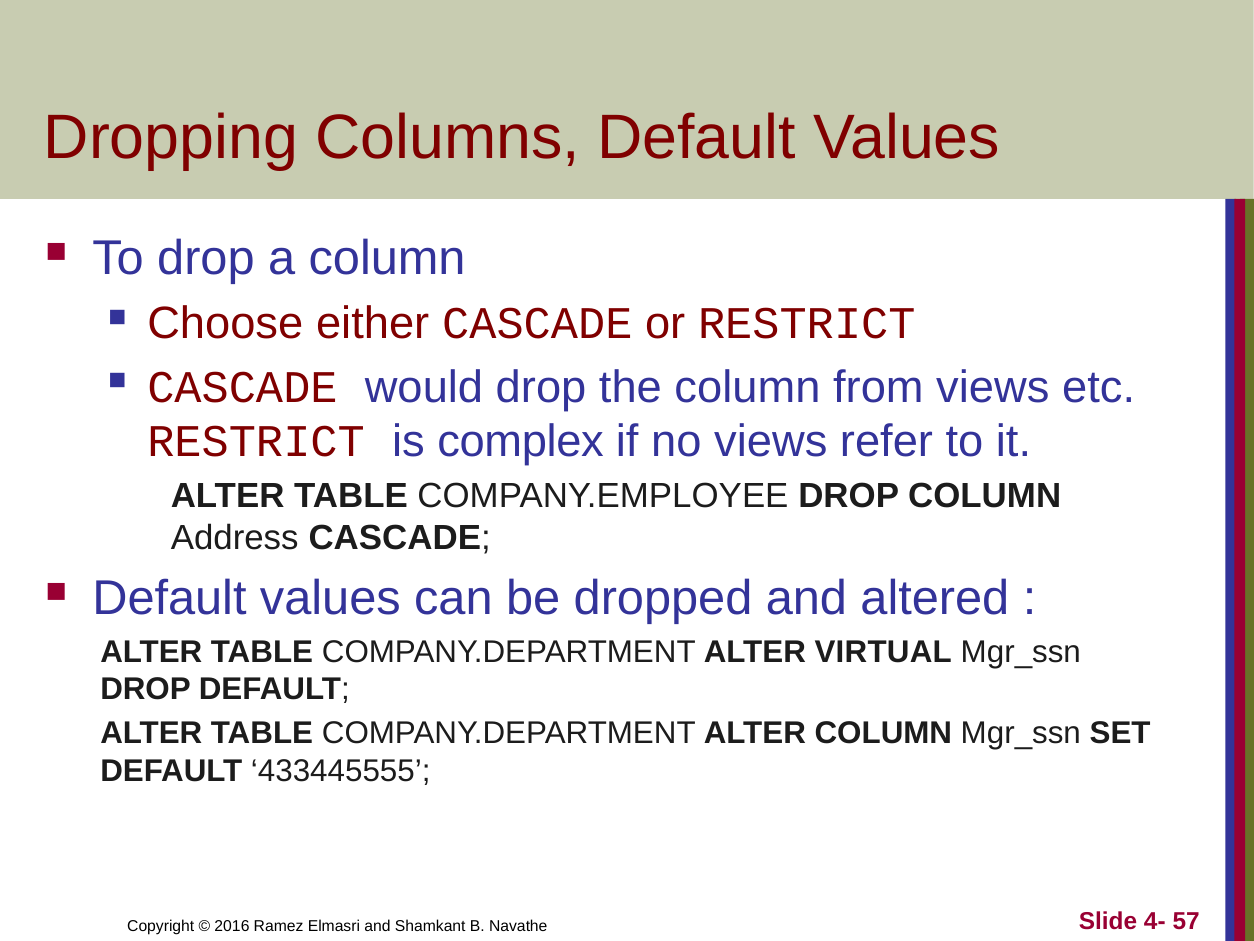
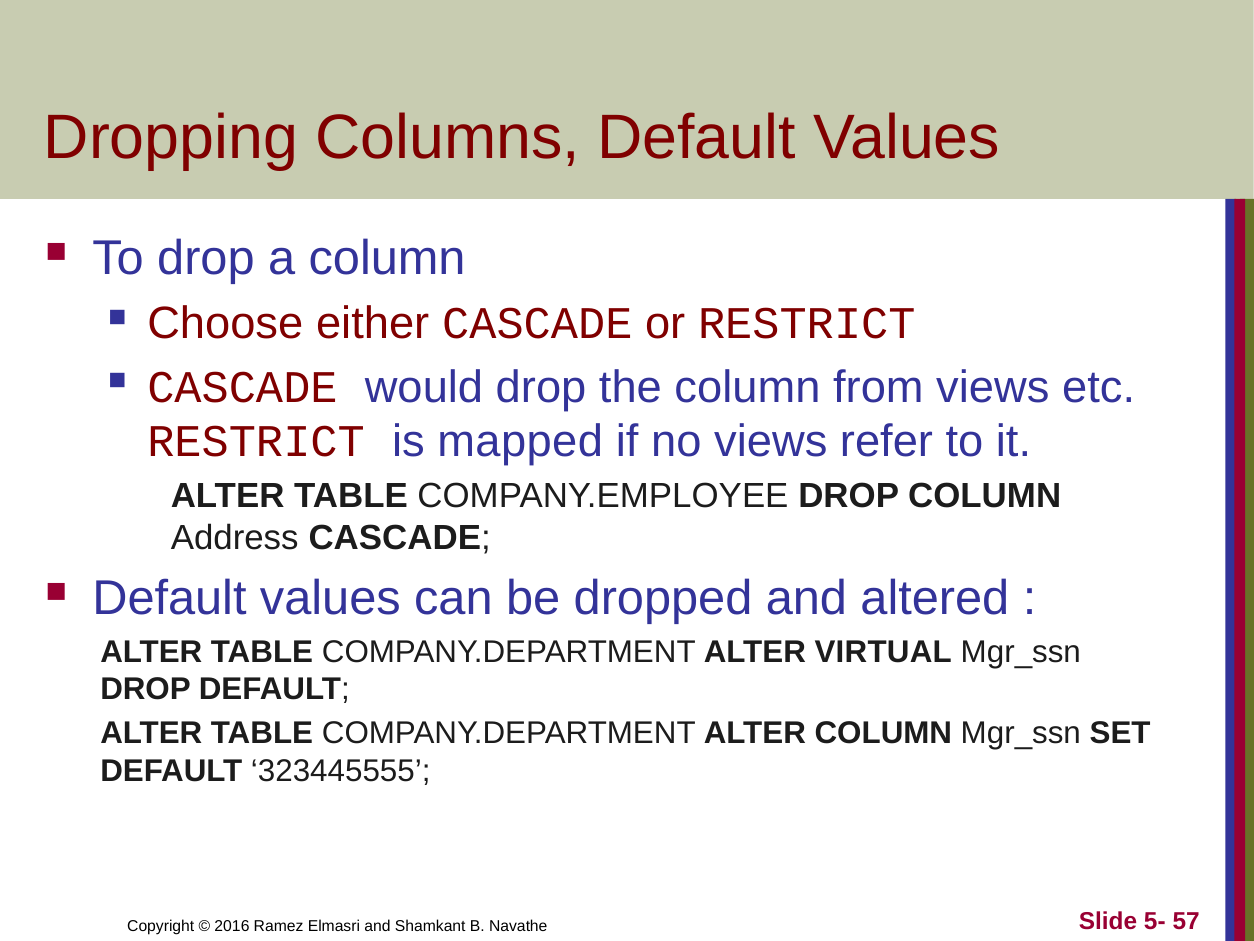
complex: complex -> mapped
433445555: 433445555 -> 323445555
4-: 4- -> 5-
